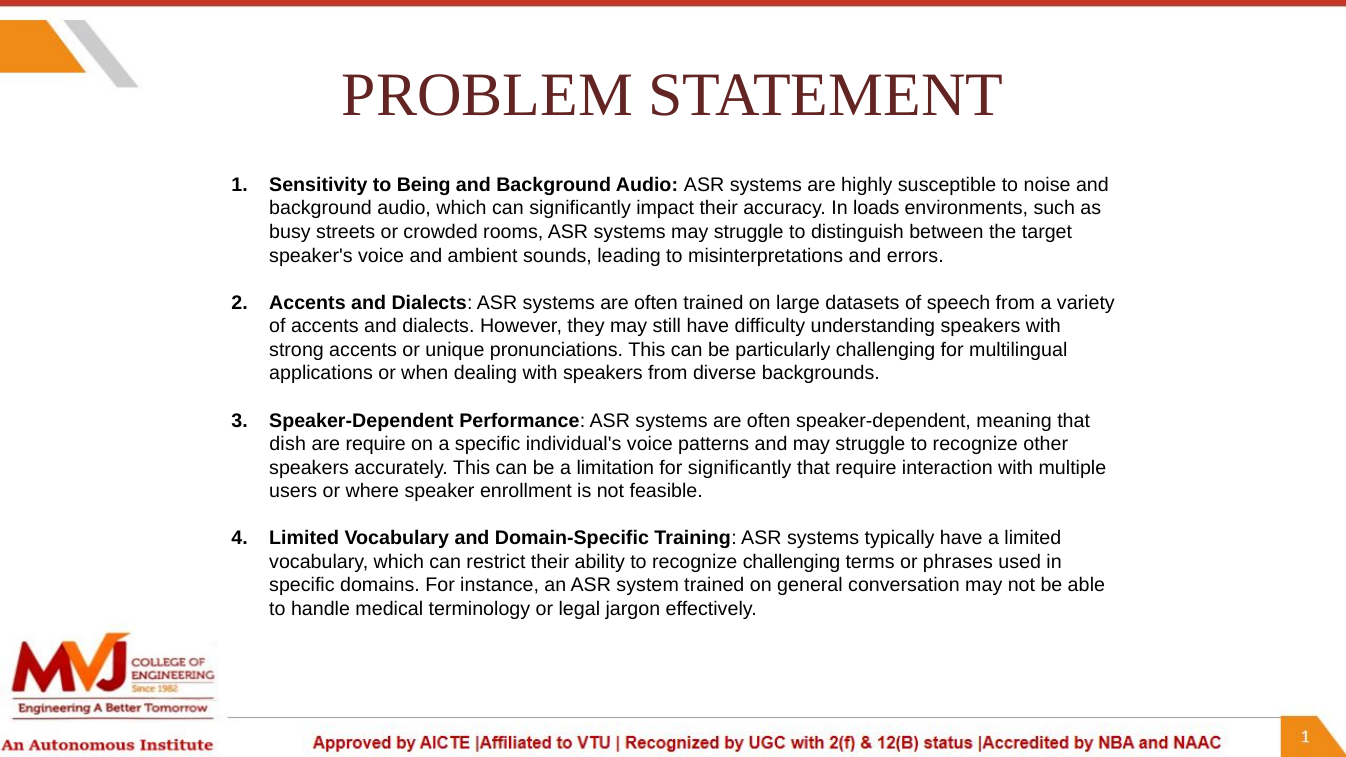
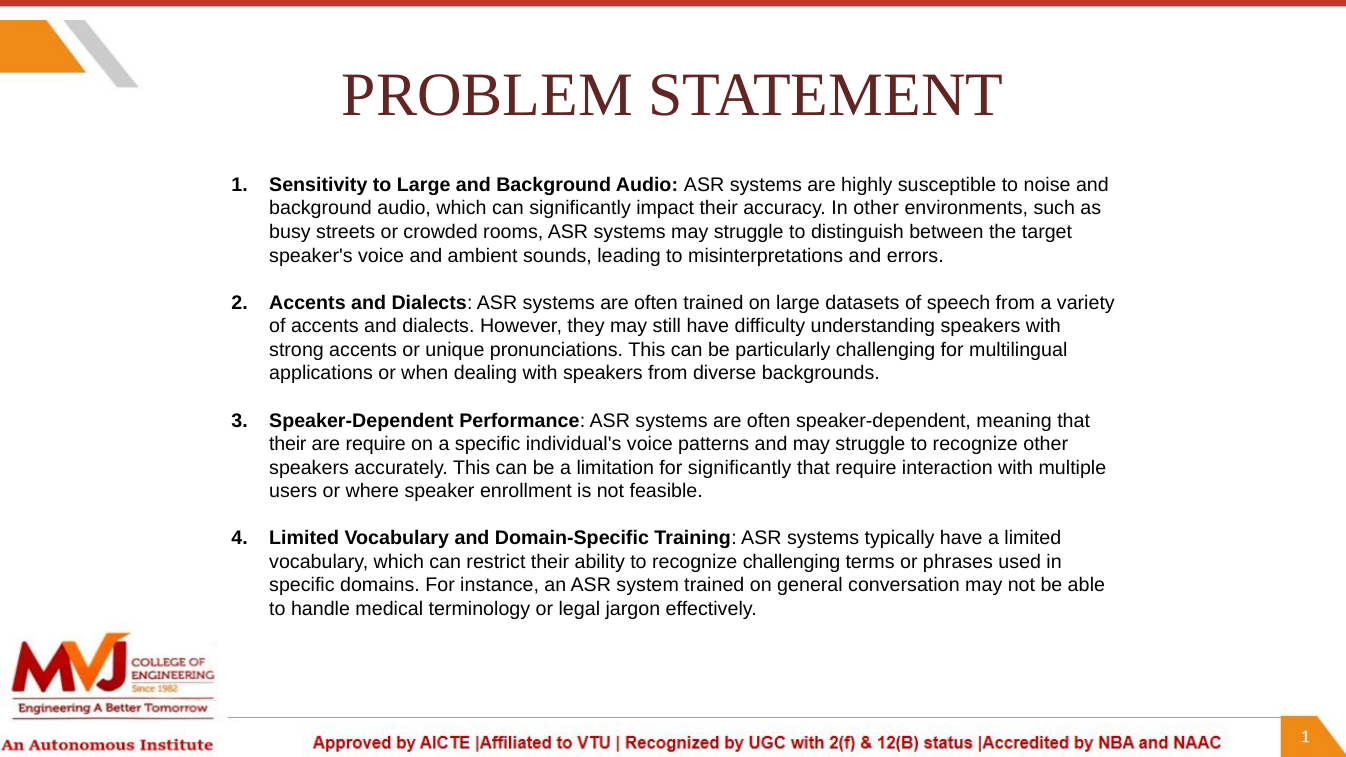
to Being: Being -> Large
In loads: loads -> other
dish at (288, 444): dish -> their
